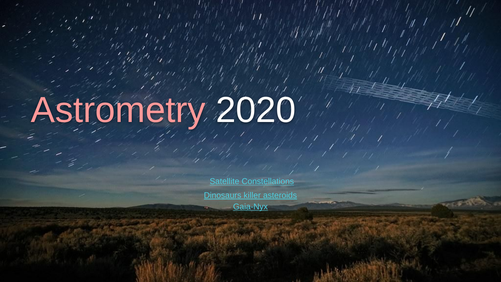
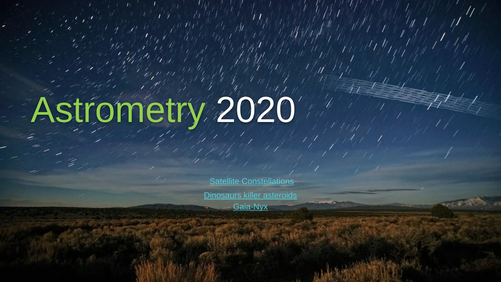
Astrometry colour: pink -> light green
